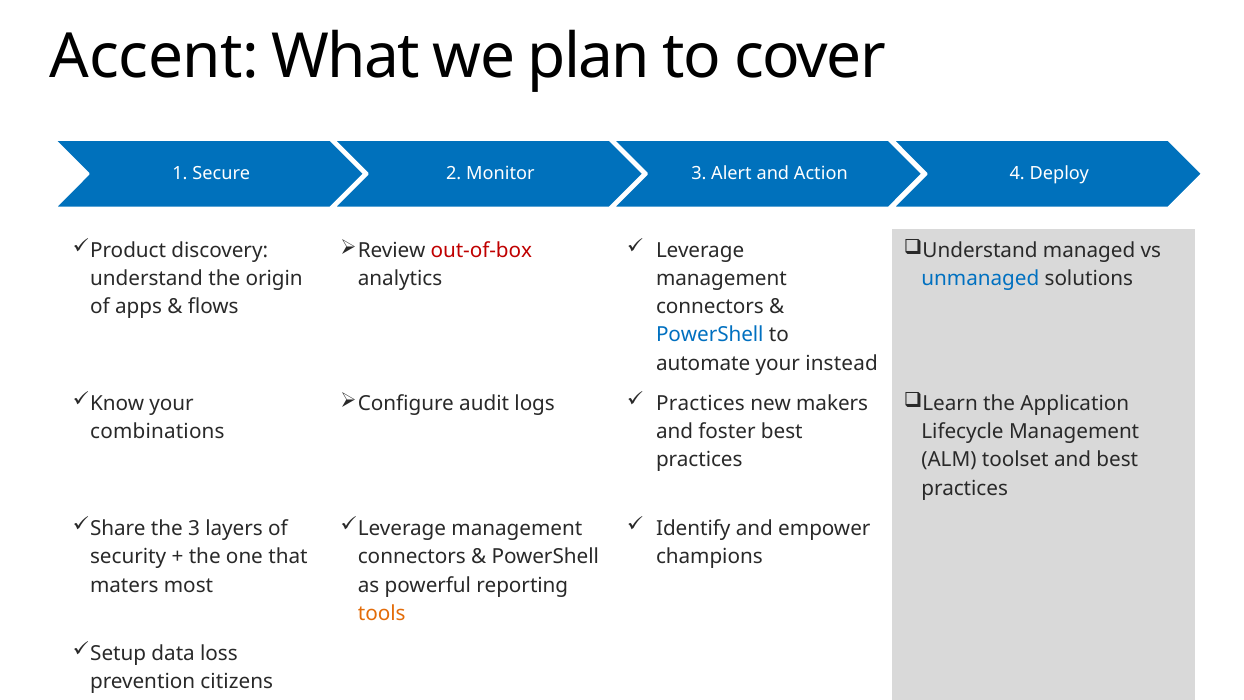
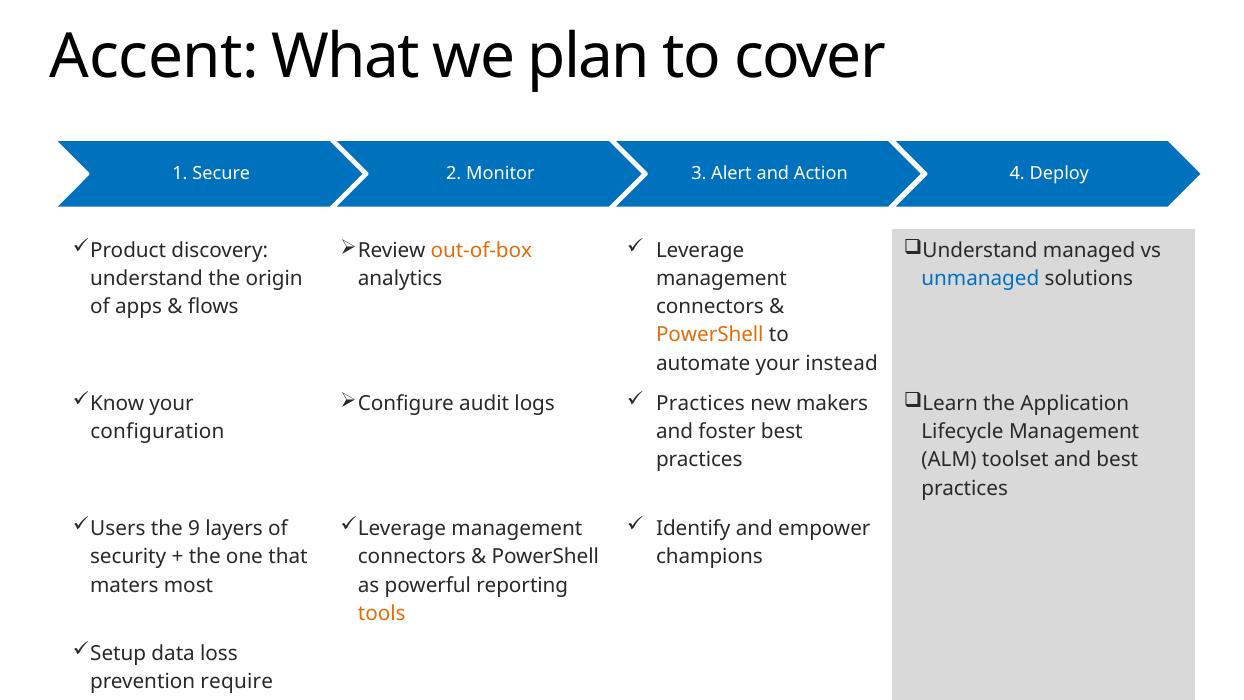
out-of-box colour: red -> orange
PowerShell at (710, 335) colour: blue -> orange
combinations: combinations -> configuration
Share: Share -> Users
the 3: 3 -> 9
citizens: citizens -> require
